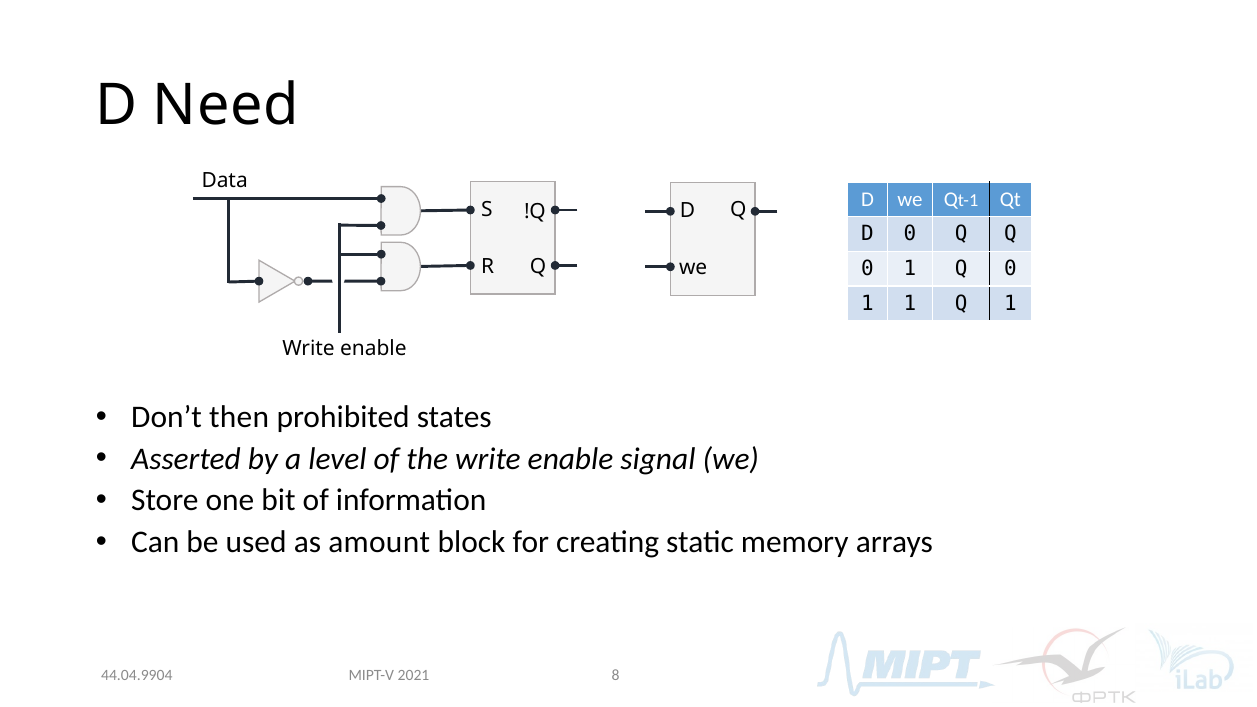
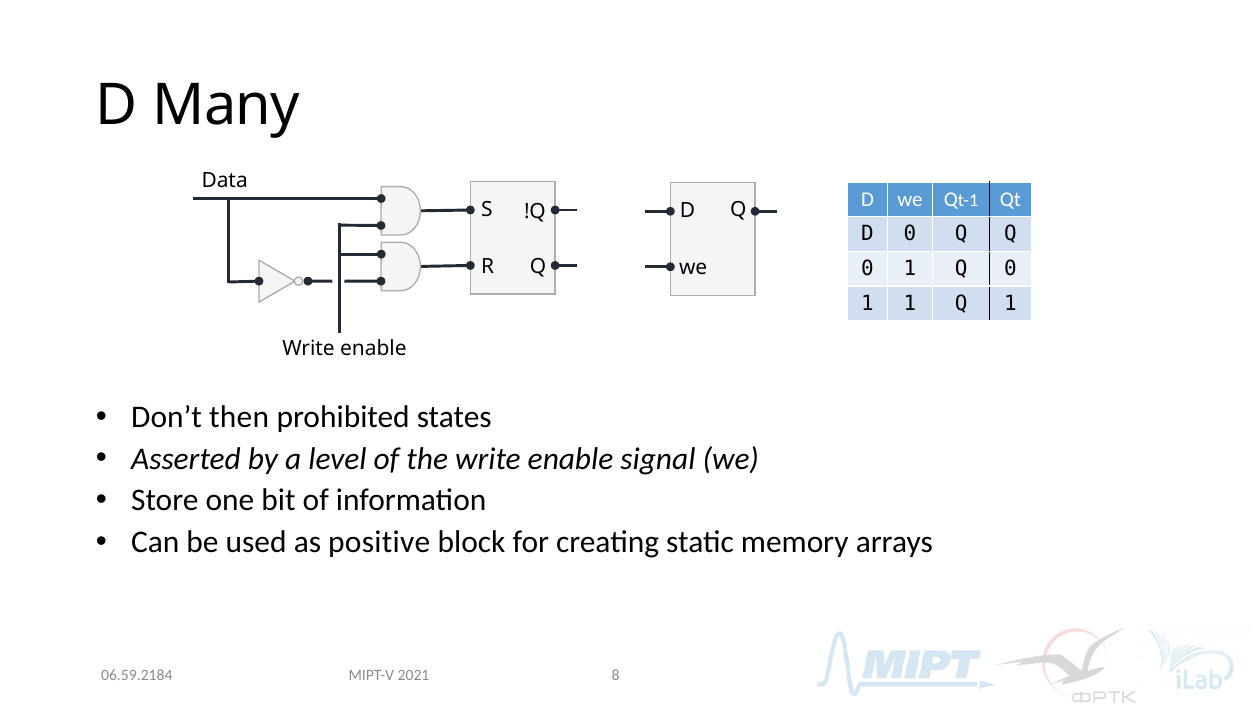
Need: Need -> Many
amount: amount -> positive
44.04.9904: 44.04.9904 -> 06.59.2184
